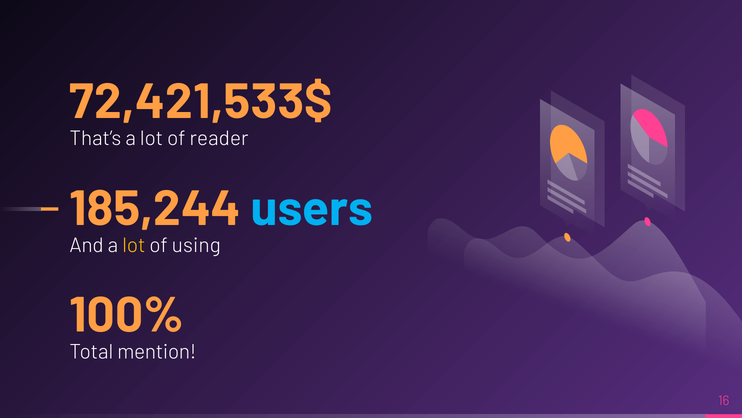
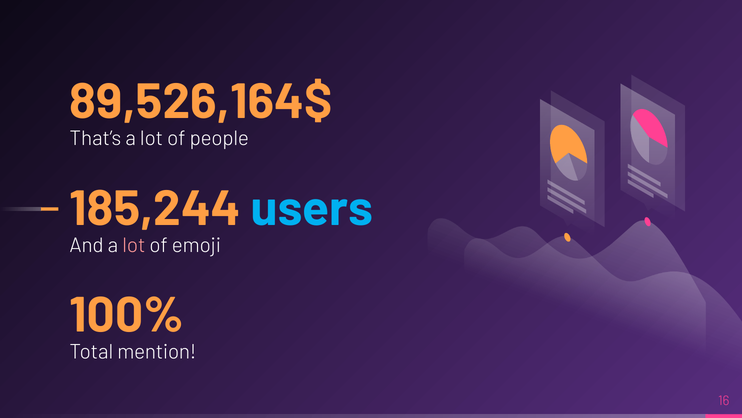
72,421,533$: 72,421,533$ -> 89,526,164$
reader: reader -> people
lot at (134, 245) colour: yellow -> pink
using: using -> emoji
